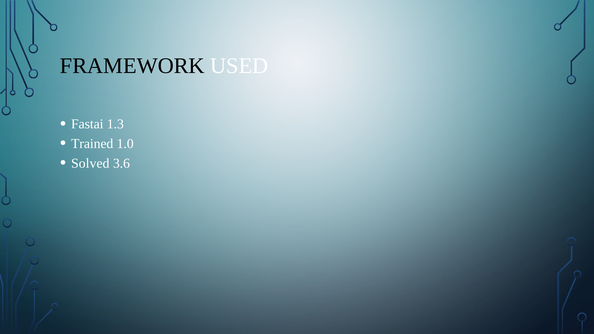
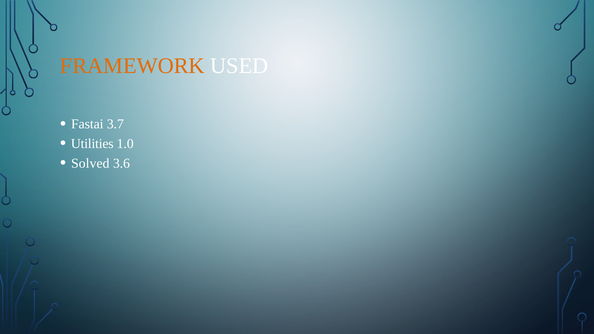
FRAMEWORK colour: black -> orange
1.3: 1.3 -> 3.7
Trained: Trained -> Utilities
